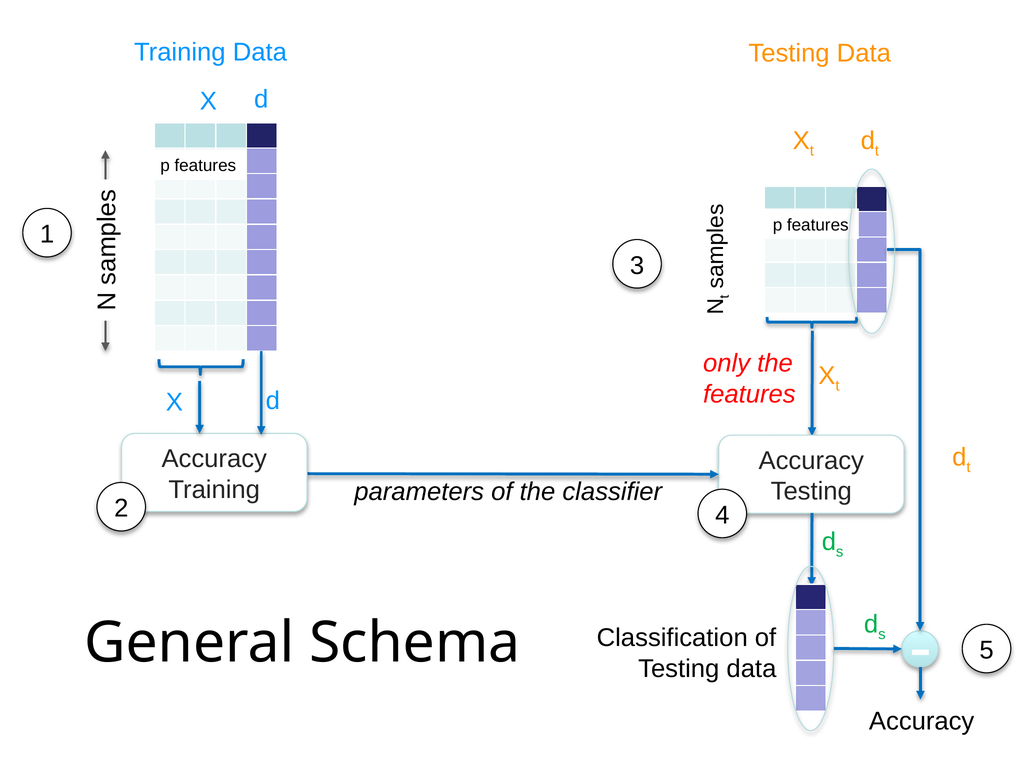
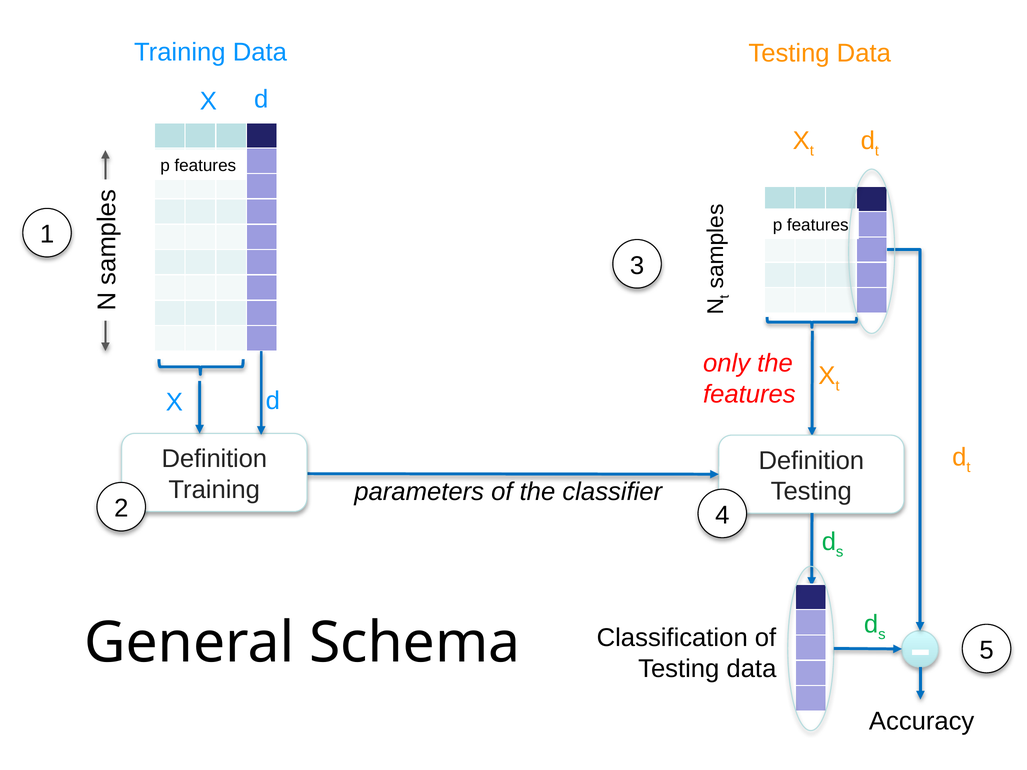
Accuracy at (214, 459): Accuracy -> Definition
Accuracy at (811, 461): Accuracy -> Definition
